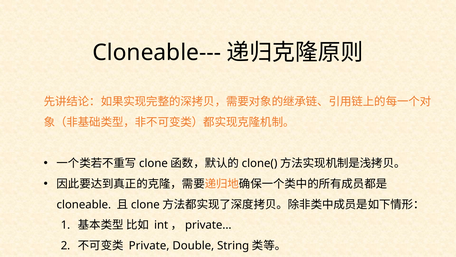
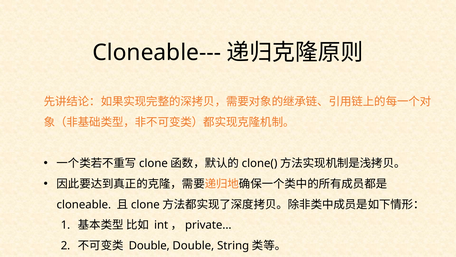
Private at (149, 245): Private -> Double
